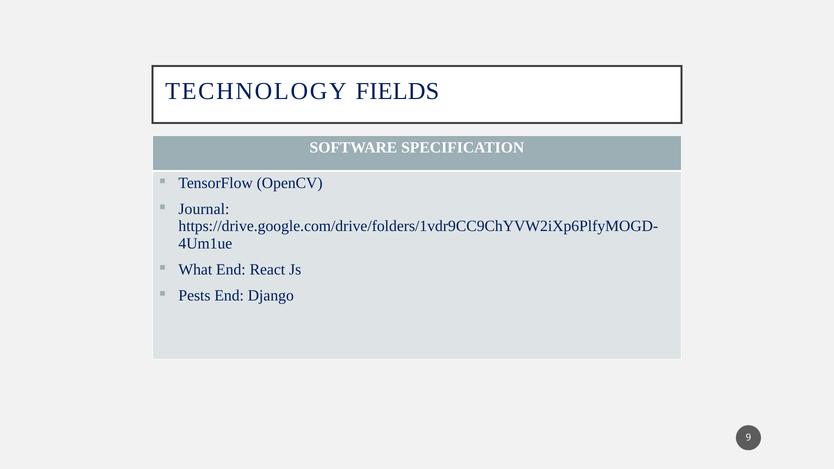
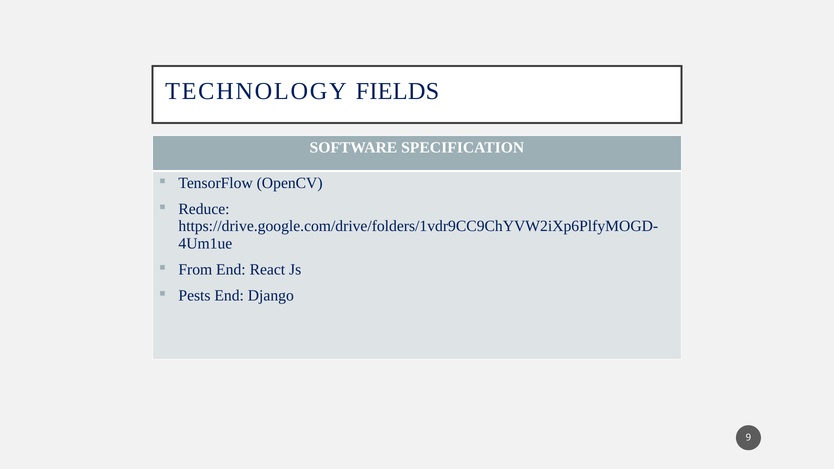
Journal: Journal -> Reduce
What: What -> From
